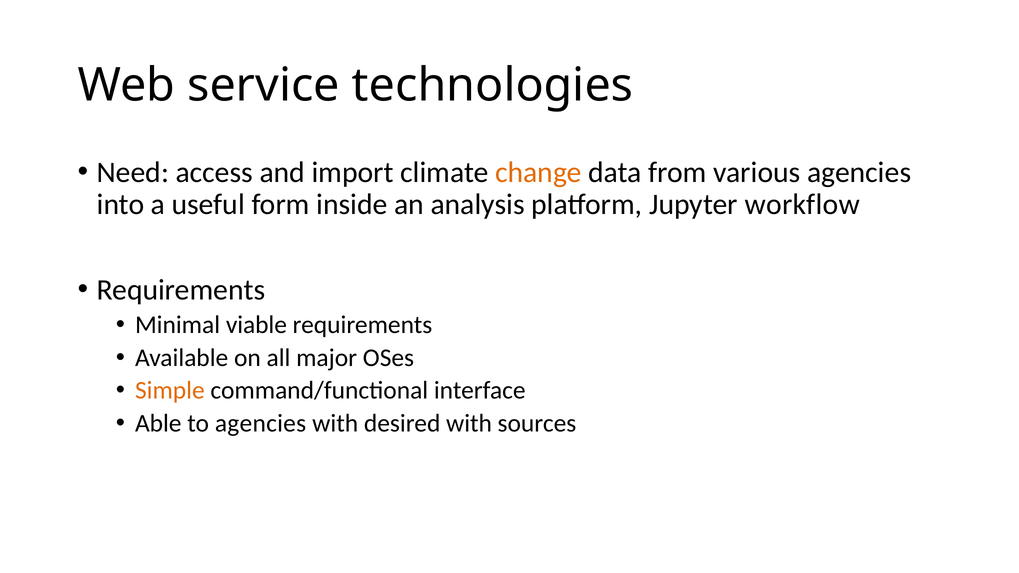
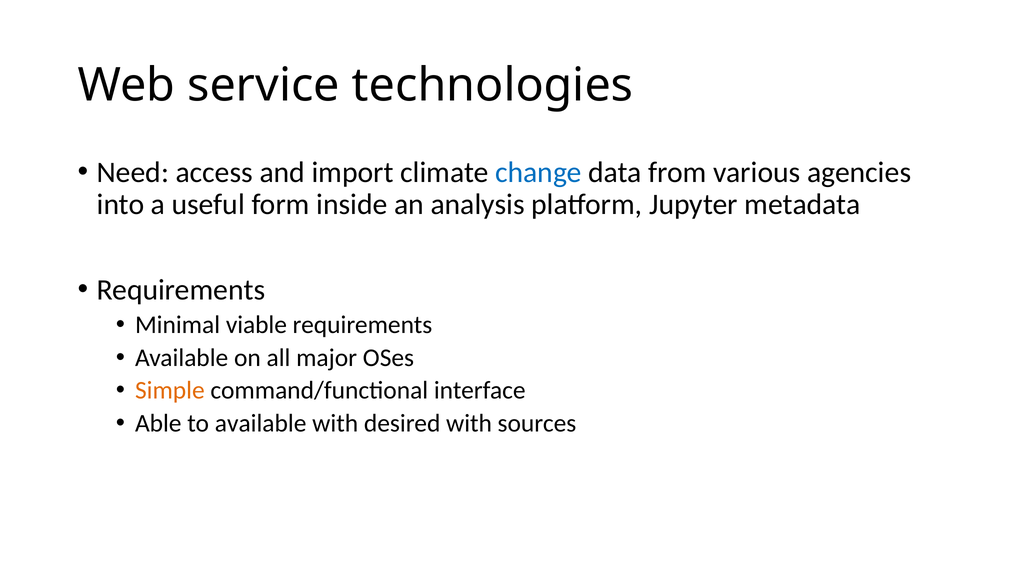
change colour: orange -> blue
workflow: workflow -> metadata
to agencies: agencies -> available
